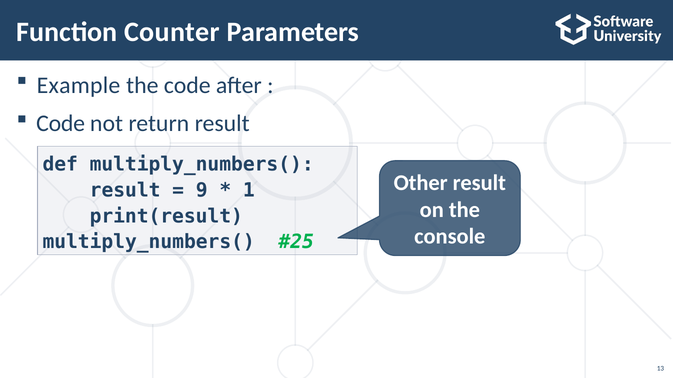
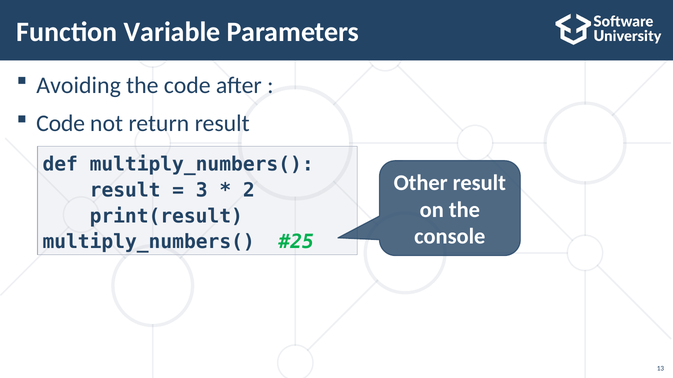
Counter: Counter -> Variable
Example: Example -> Avoiding
9: 9 -> 3
1: 1 -> 2
